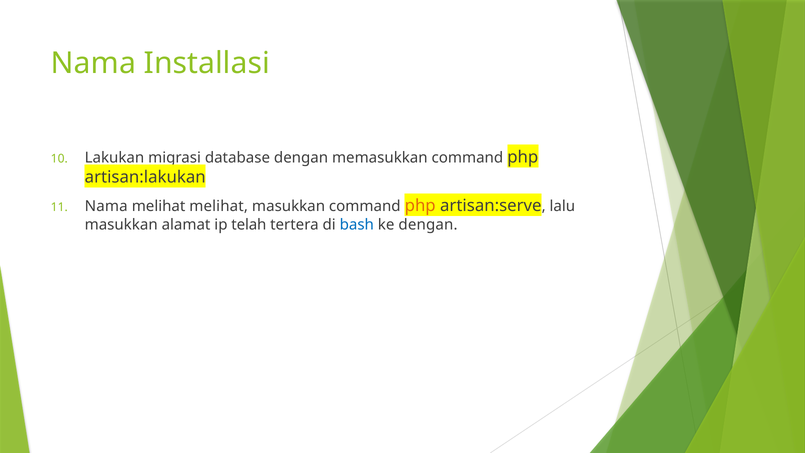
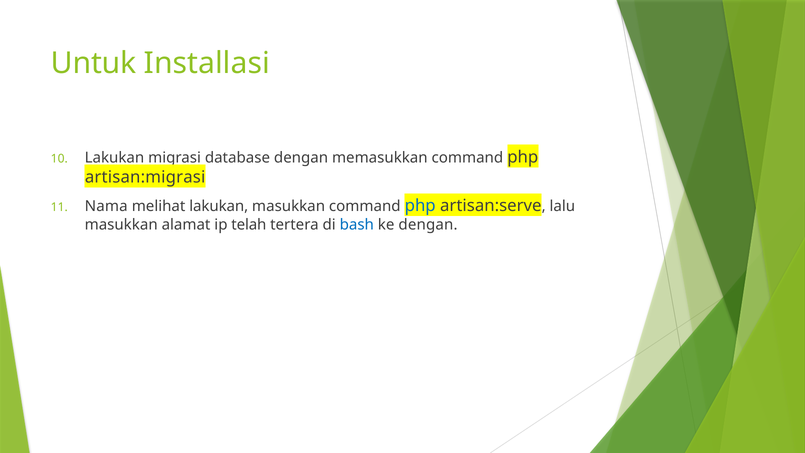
Nama at (93, 63): Nama -> Untuk
artisan:lakukan: artisan:lakukan -> artisan:migrasi
melihat melihat: melihat -> lakukan
php at (420, 206) colour: orange -> blue
